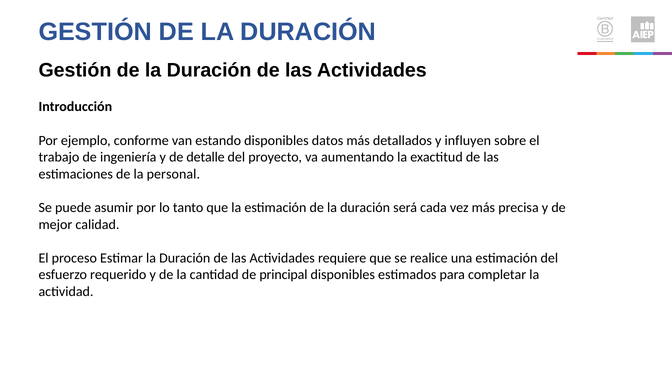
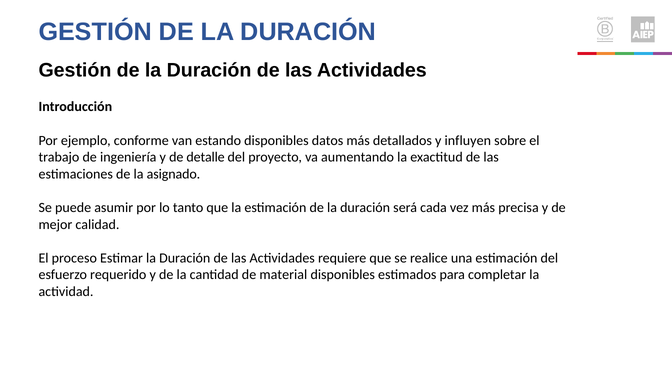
personal: personal -> asignado
principal: principal -> material
